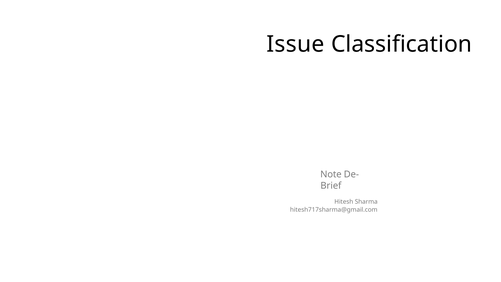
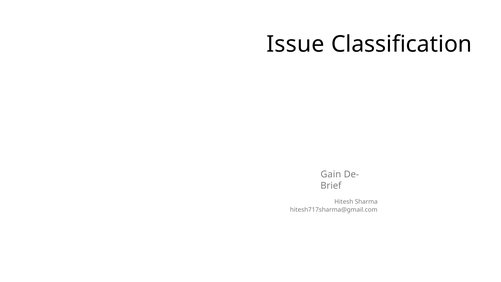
Note: Note -> Gain
